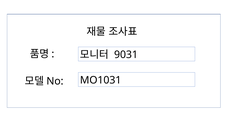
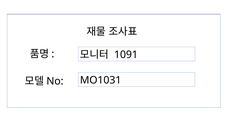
9031: 9031 -> 1091
